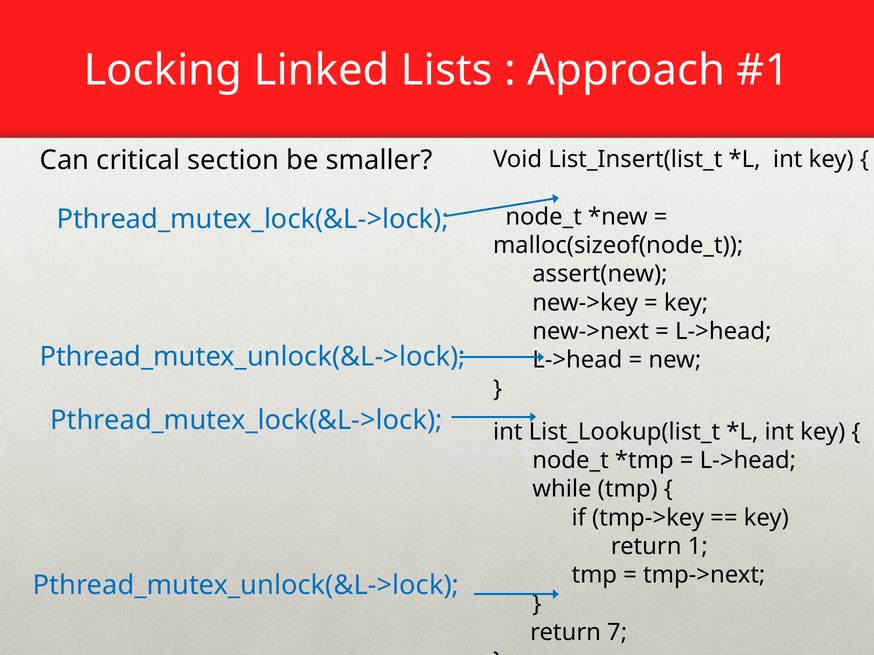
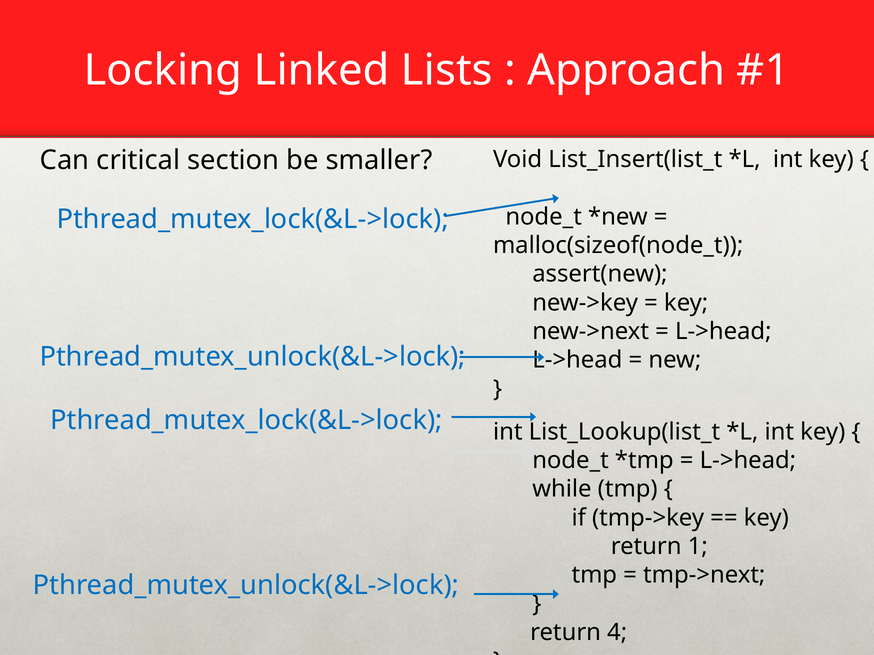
7: 7 -> 4
